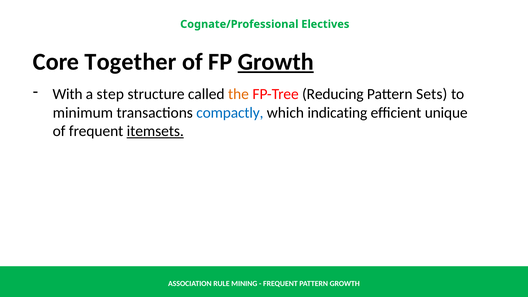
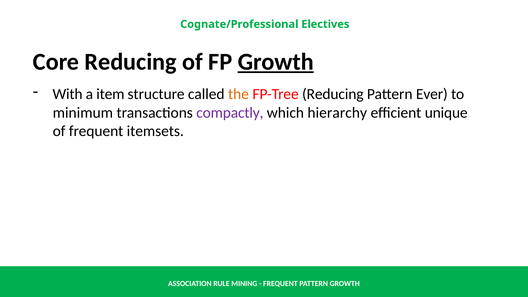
Core Together: Together -> Reducing
step: step -> item
Sets: Sets -> Ever
compactly colour: blue -> purple
indicating: indicating -> hierarchy
itemsets underline: present -> none
